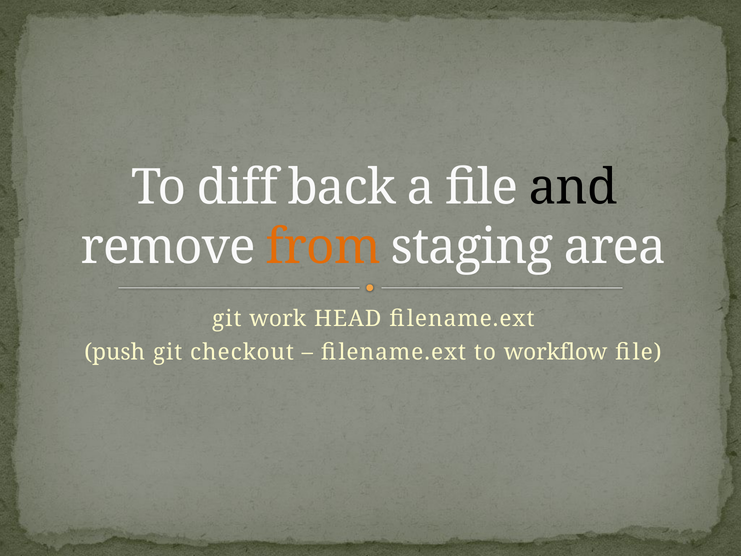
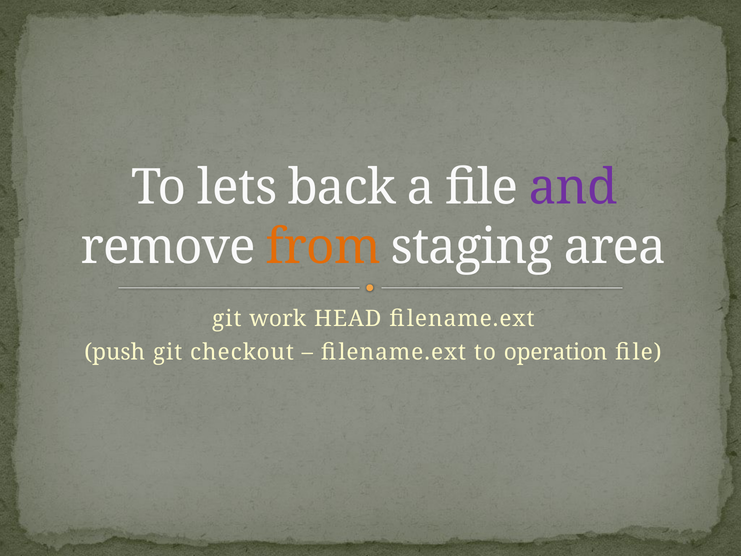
diff: diff -> lets
and colour: black -> purple
workflow: workflow -> operation
